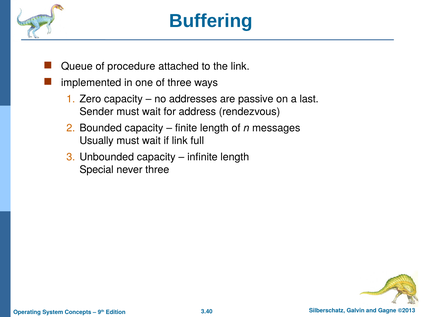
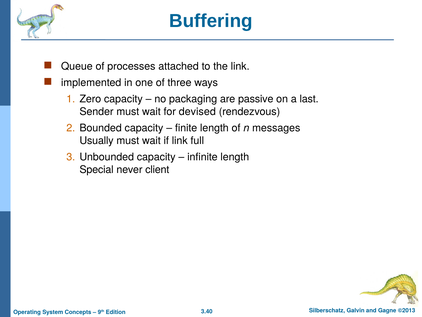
procedure: procedure -> processes
addresses: addresses -> packaging
address: address -> devised
never three: three -> client
